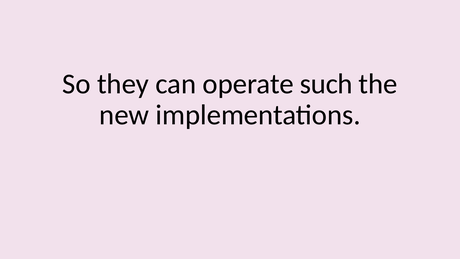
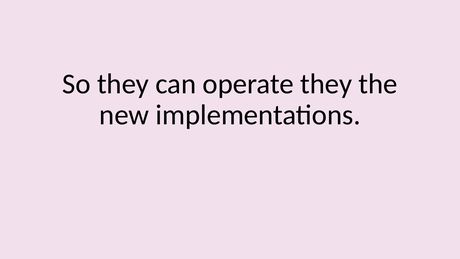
operate such: such -> they
